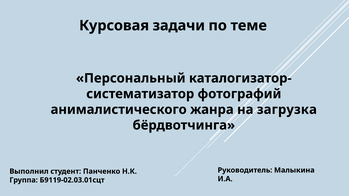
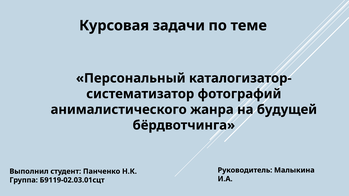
загрузка: загрузка -> будущей
